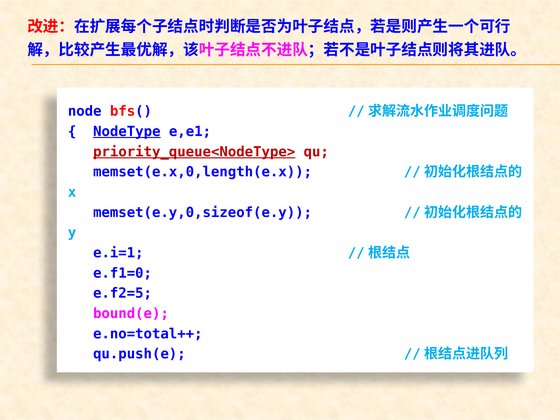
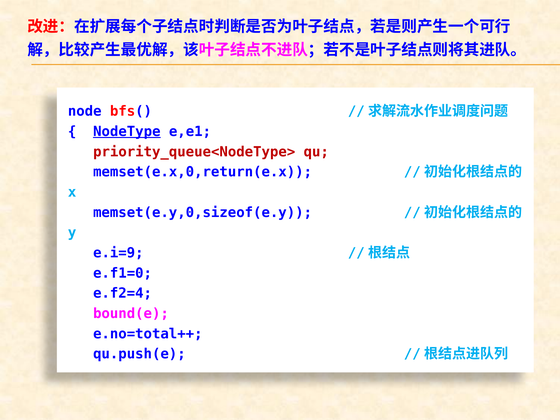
priority_queue<NodeType> underline: present -> none
memset(e.x,0,length(e.x: memset(e.x,0,length(e.x -> memset(e.x,0,return(e.x
e.i=1: e.i=1 -> e.i=9
e.f2=5: e.f2=5 -> e.f2=4
